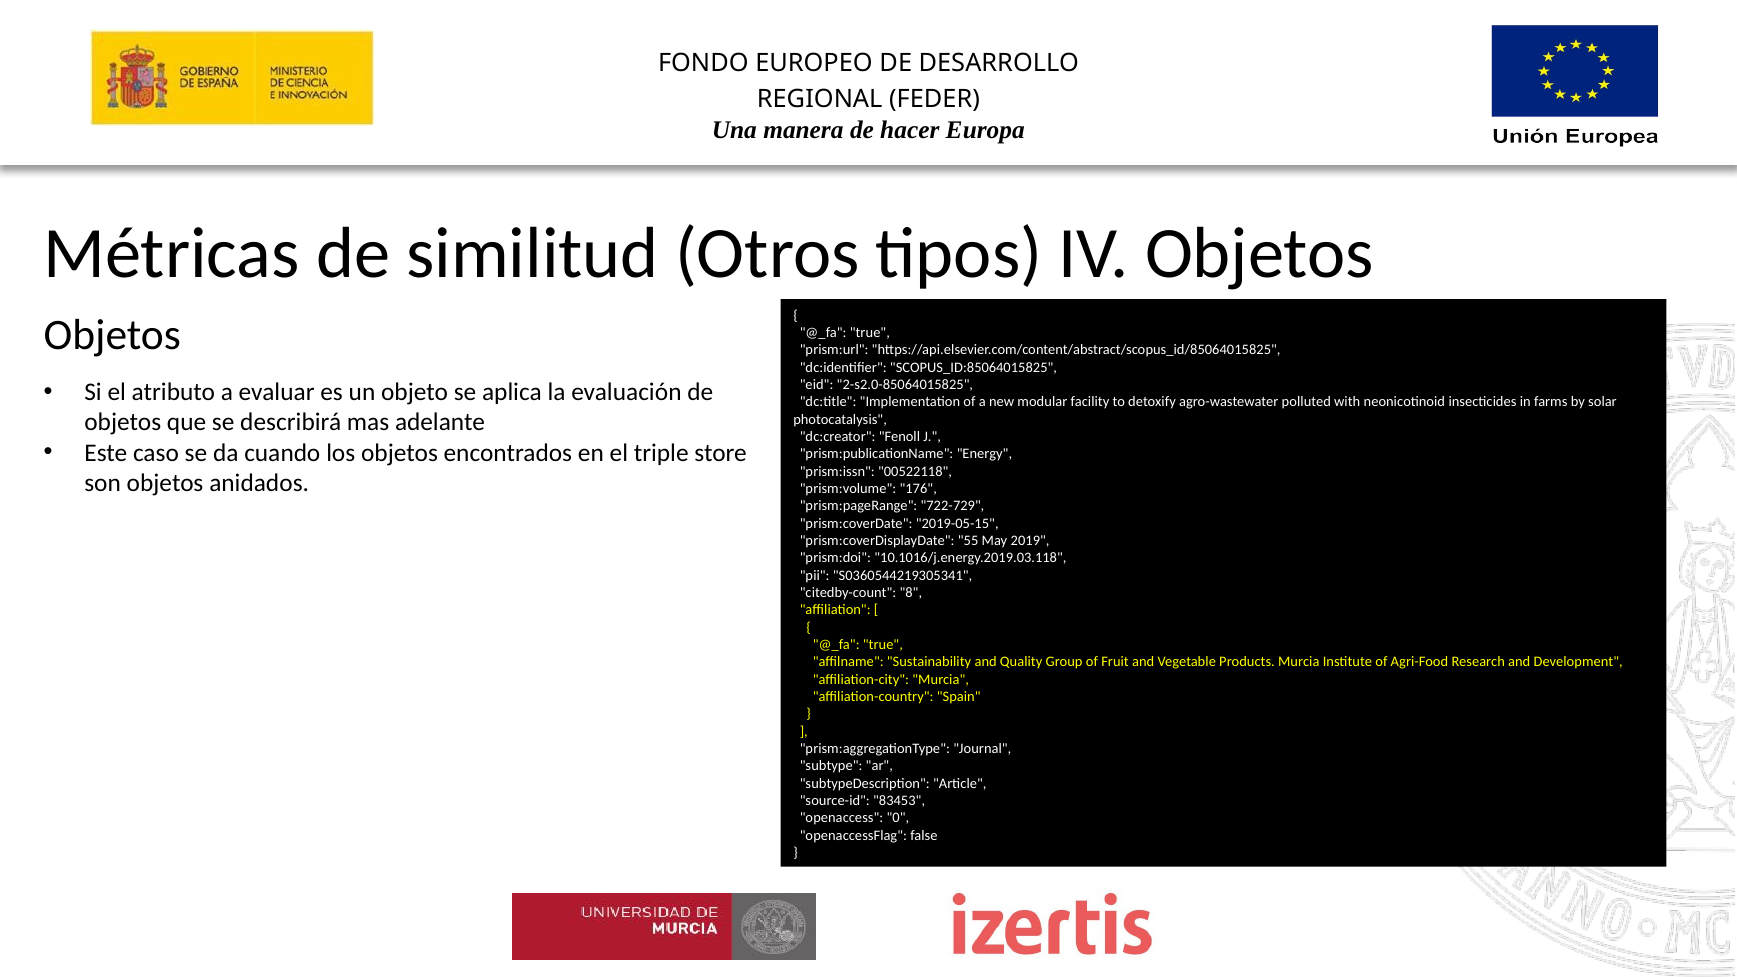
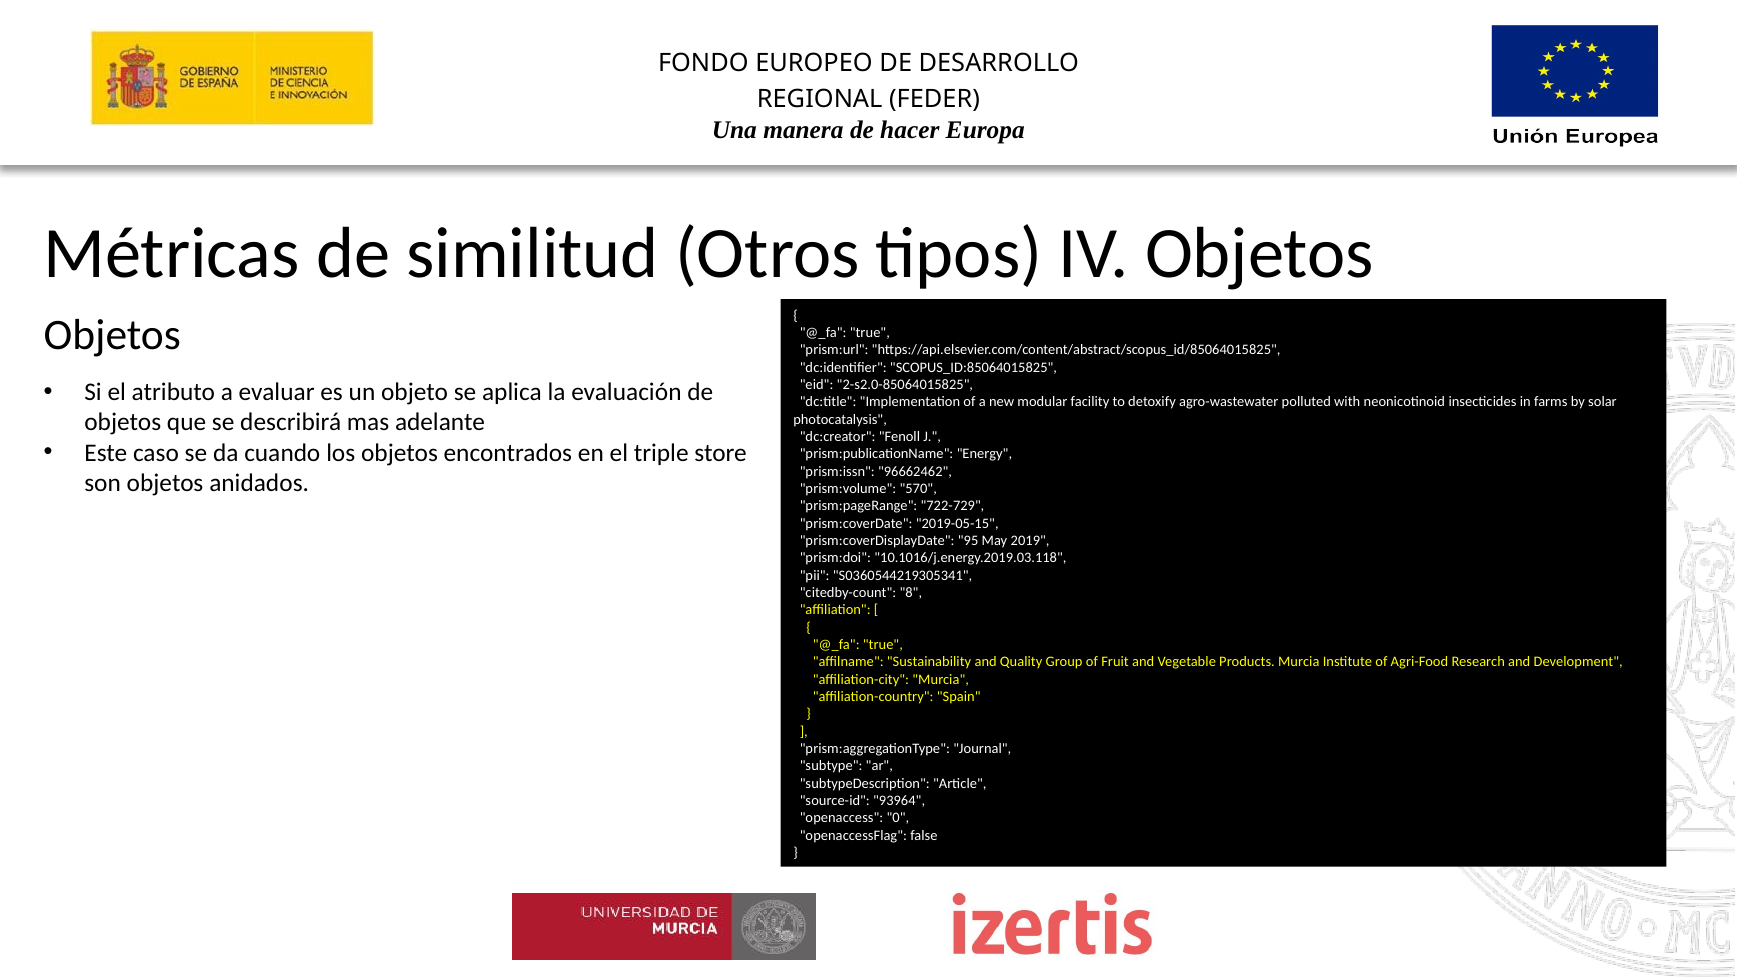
00522118: 00522118 -> 96662462
176: 176 -> 570
55: 55 -> 95
83453: 83453 -> 93964
